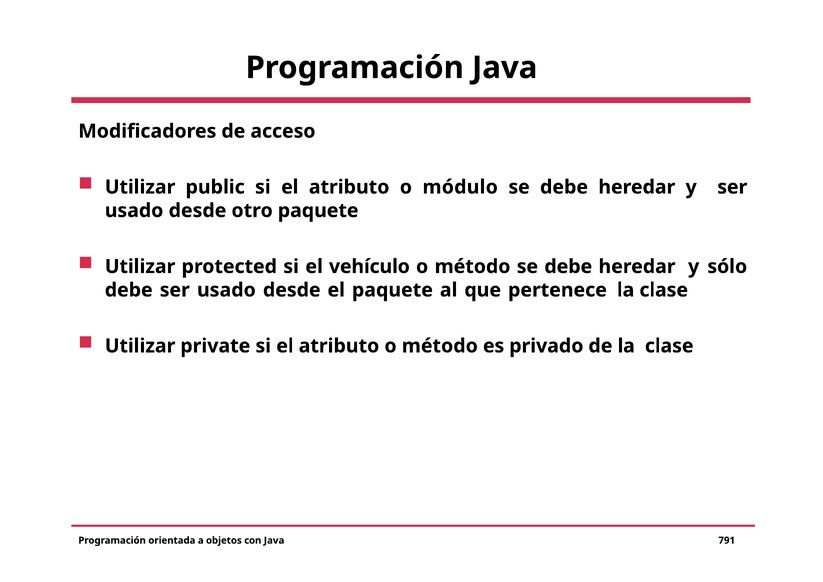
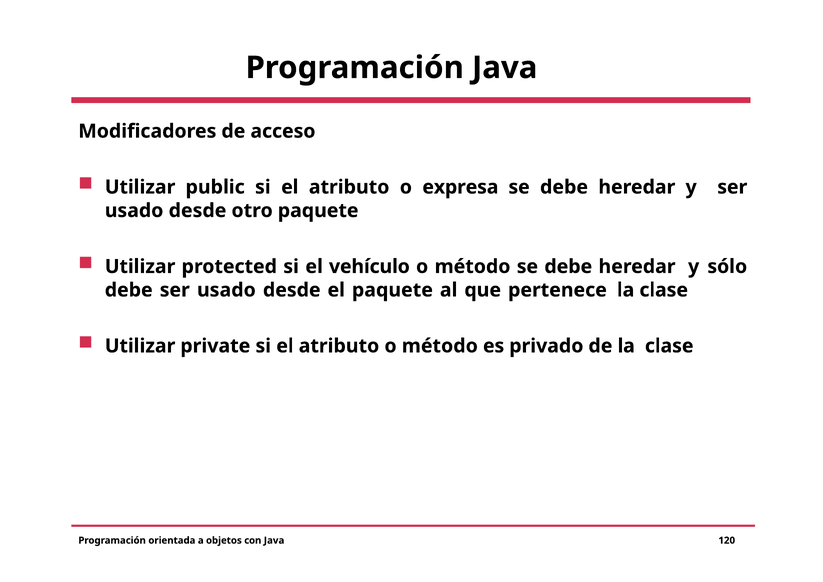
módulo: módulo -> expresa
791: 791 -> 120
